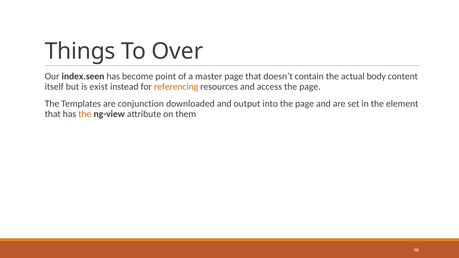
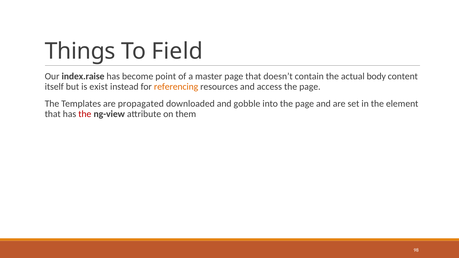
Over: Over -> Field
index.seen: index.seen -> index.raise
conjunction: conjunction -> propagated
output: output -> gobble
the at (85, 114) colour: orange -> red
